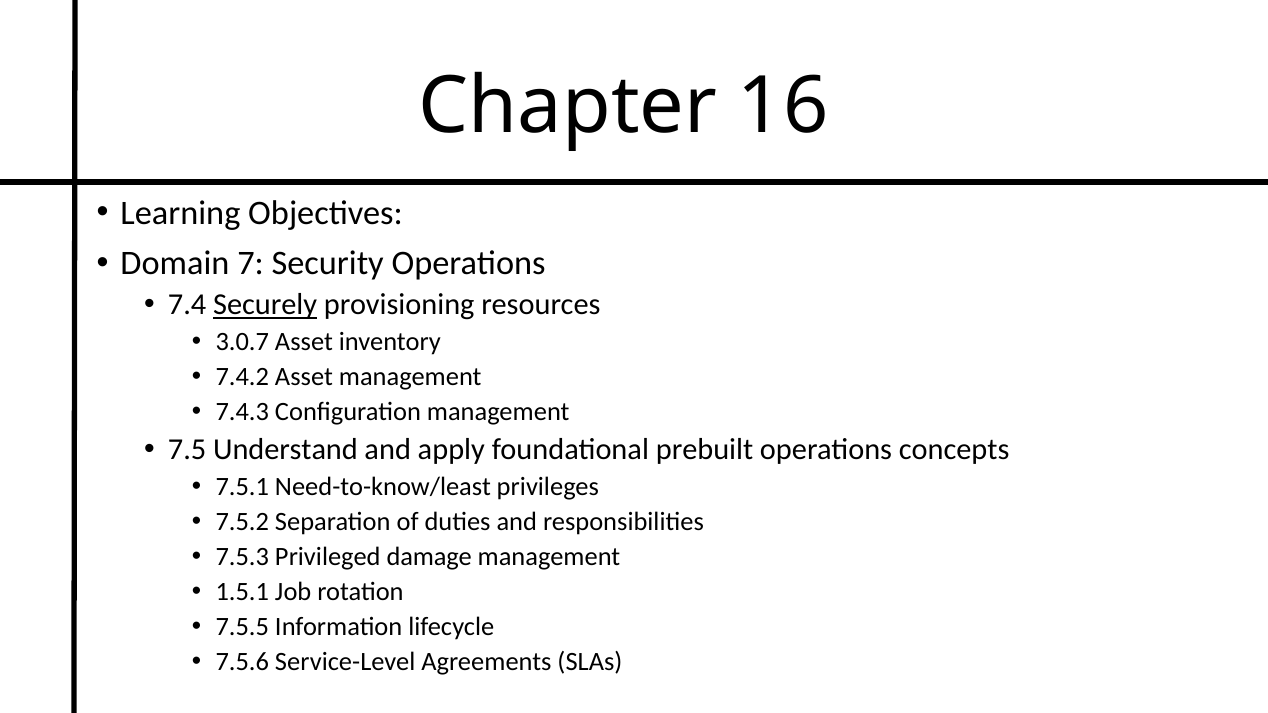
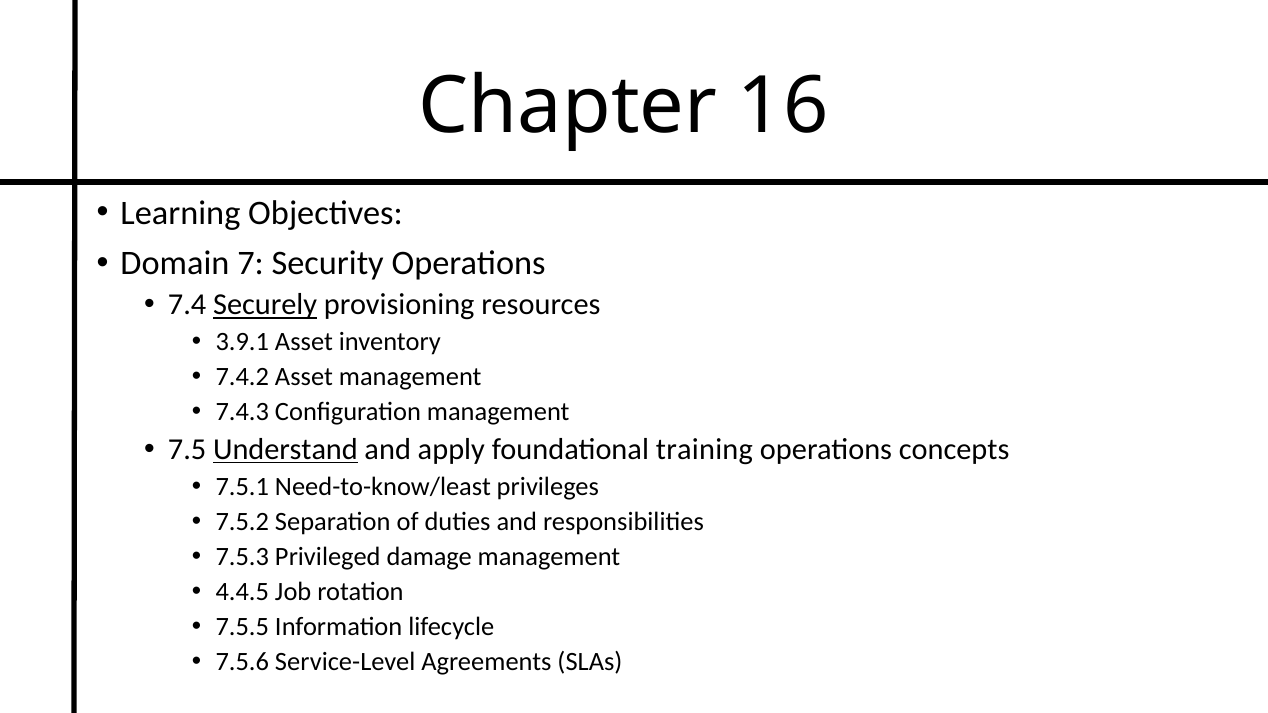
3.0.7: 3.0.7 -> 3.9.1
Understand underline: none -> present
prebuilt: prebuilt -> training
1.5.1: 1.5.1 -> 4.4.5
